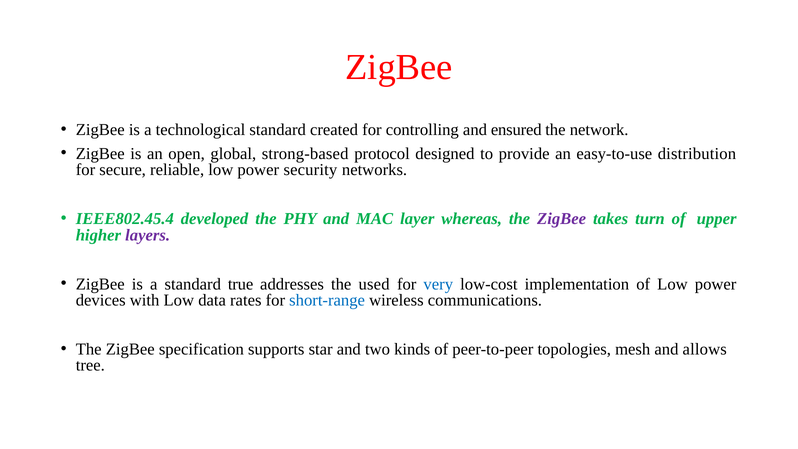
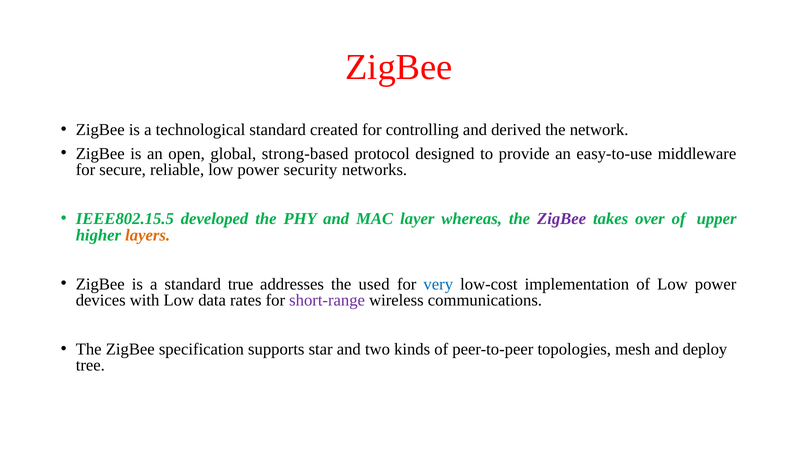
ensured: ensured -> derived
distribution: distribution -> middleware
IEEE802.45.4: IEEE802.45.4 -> IEEE802.15.5
turn: turn -> over
layers colour: purple -> orange
short-range colour: blue -> purple
allows: allows -> deploy
